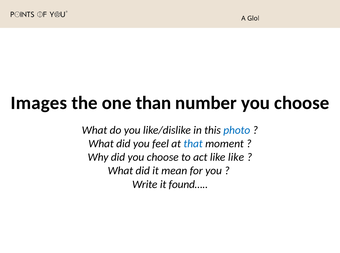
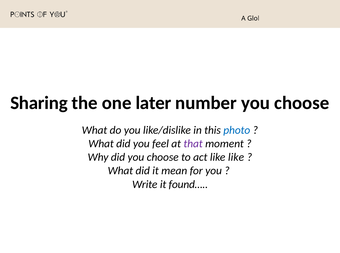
Images: Images -> Sharing
than: than -> later
that colour: blue -> purple
